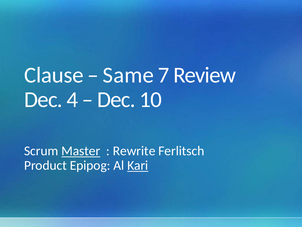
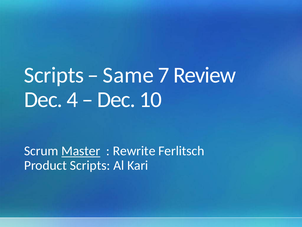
Clause at (54, 75): Clause -> Scripts
Product Epipog: Epipog -> Scripts
Kari underline: present -> none
